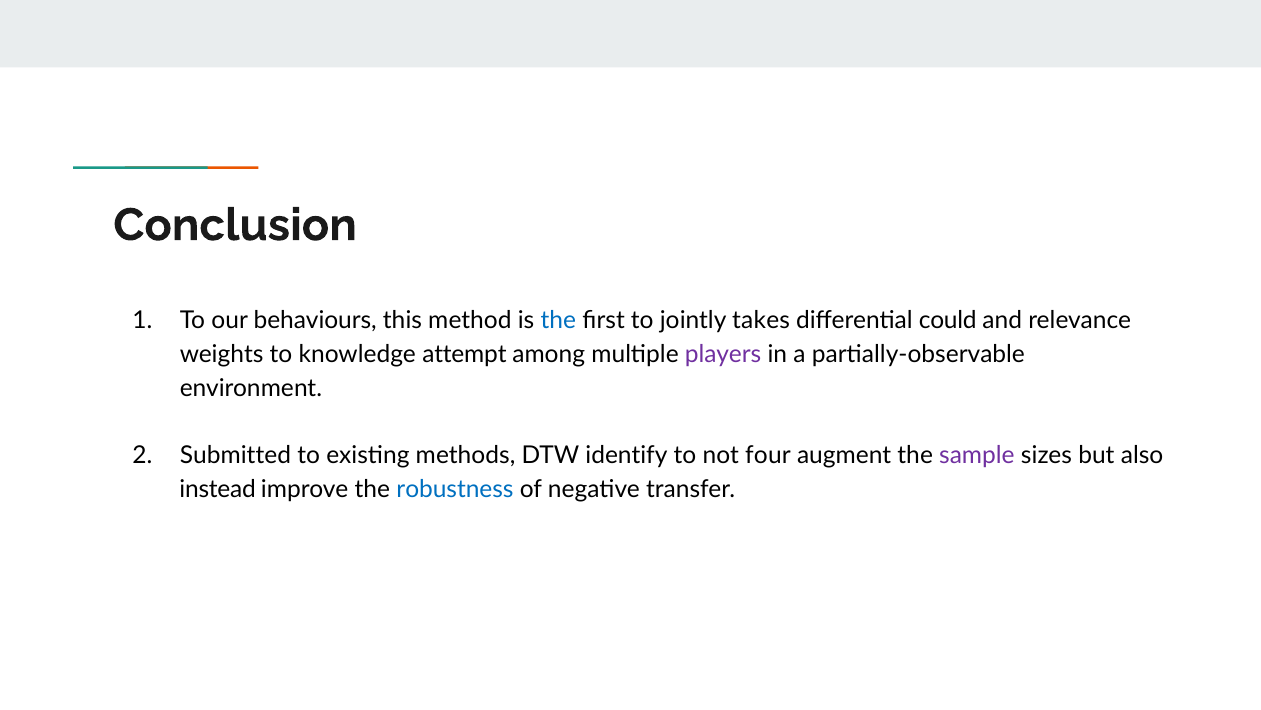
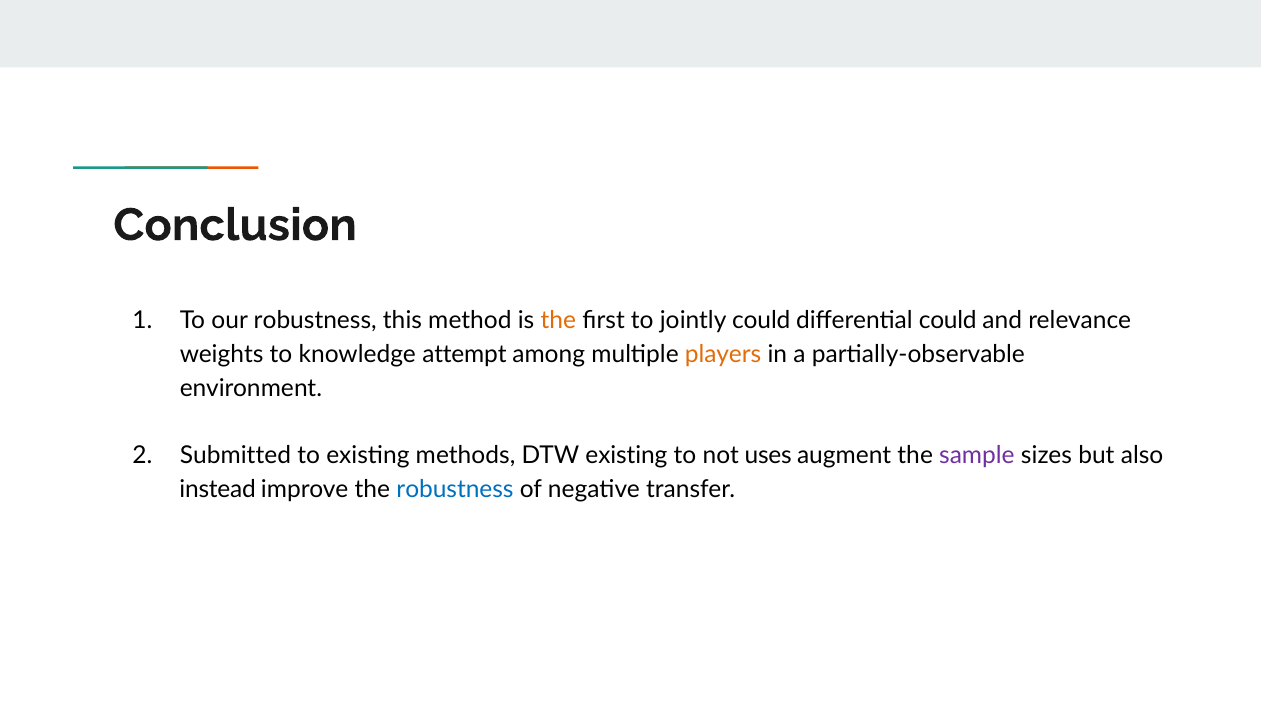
our behaviours: behaviours -> robustness
the at (558, 320) colour: blue -> orange
jointly takes: takes -> could
players colour: purple -> orange
DTW identify: identify -> existing
four: four -> uses
